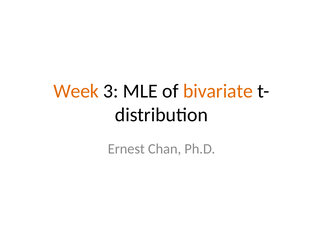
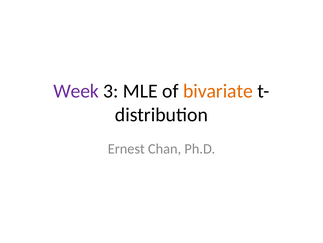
Week colour: orange -> purple
